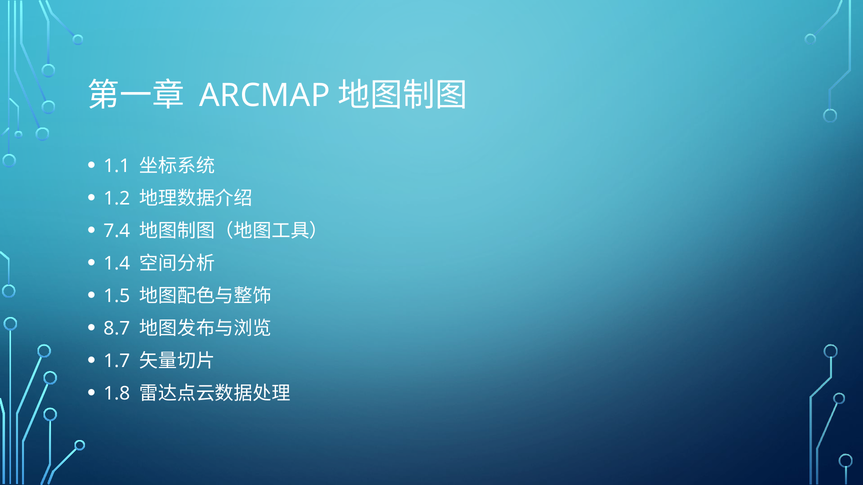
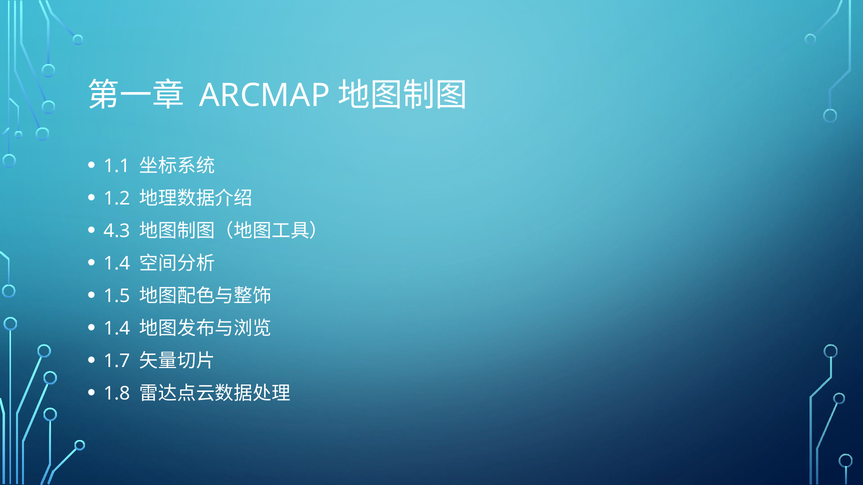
7.4: 7.4 -> 4.3
8.7 at (117, 329): 8.7 -> 1.4
